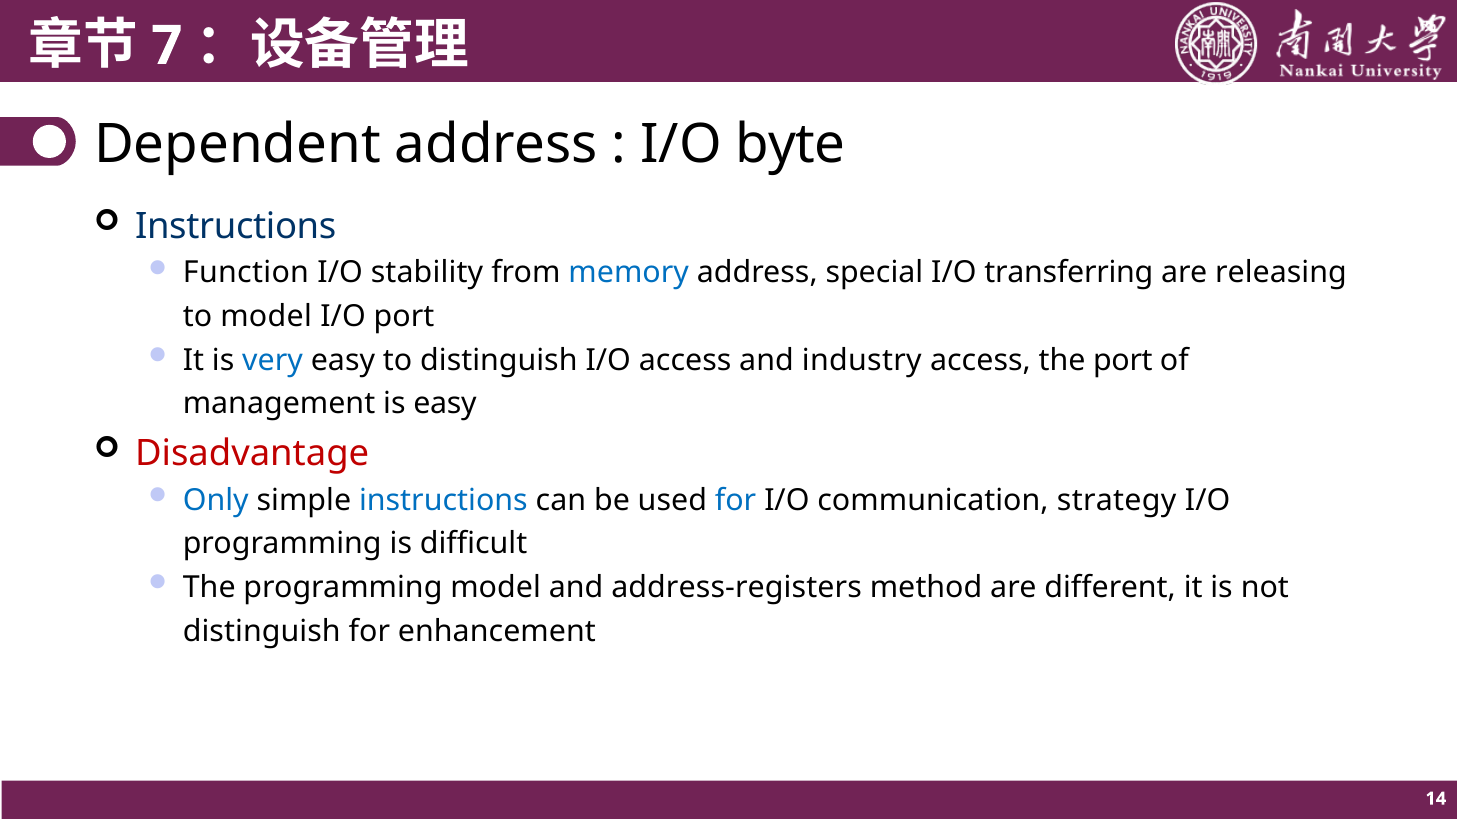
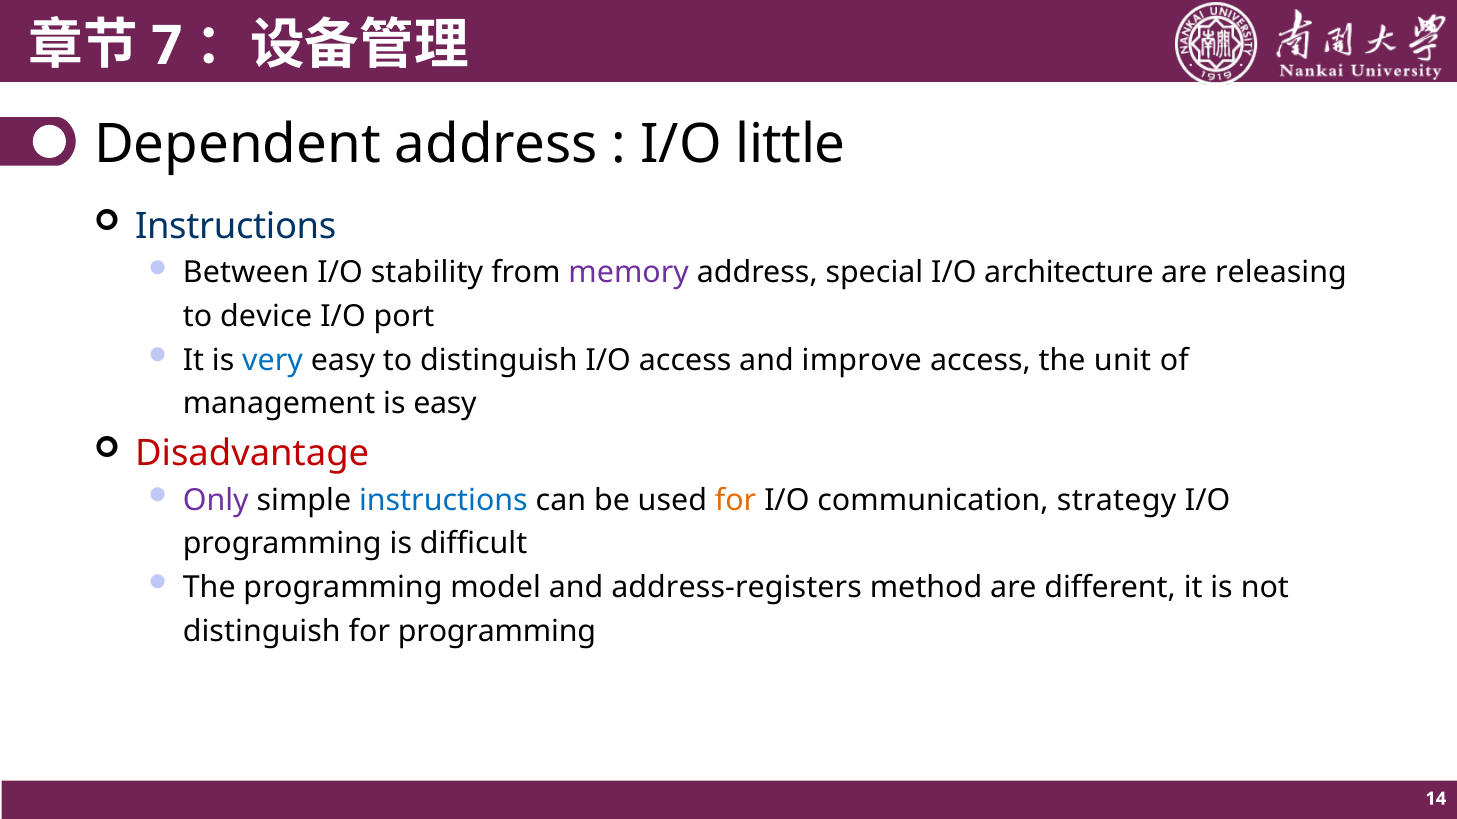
byte: byte -> little
Function: Function -> Between
memory colour: blue -> purple
transferring: transferring -> architecture
to model: model -> device
industry: industry -> improve
the port: port -> unit
Only colour: blue -> purple
for at (736, 500) colour: blue -> orange
for enhancement: enhancement -> programming
